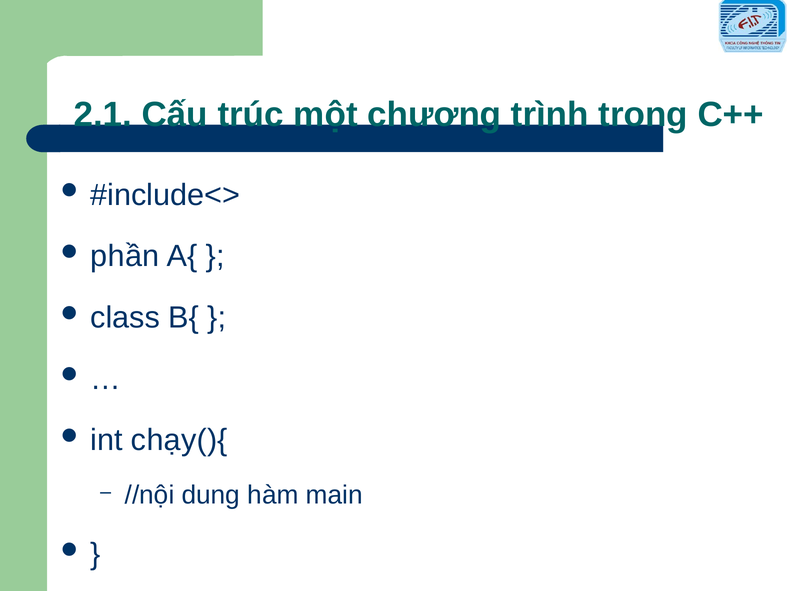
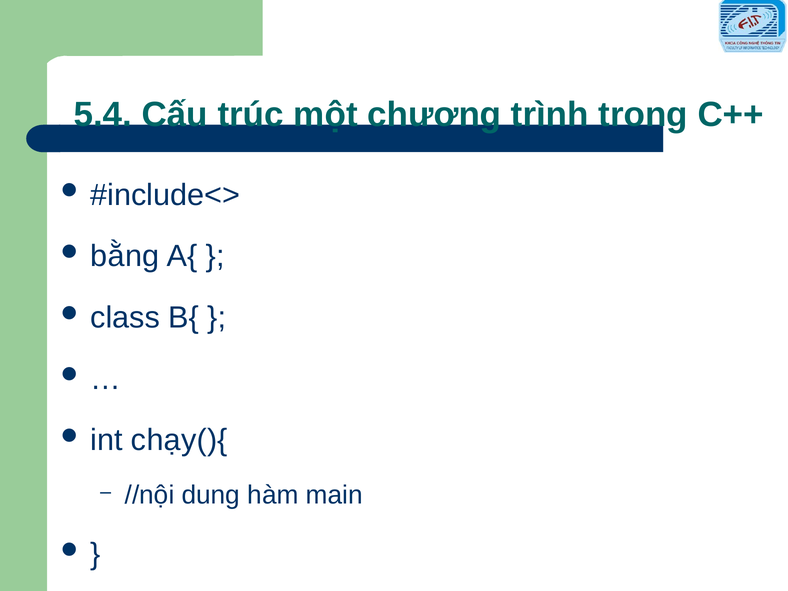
2.1: 2.1 -> 5.4
phần: phần -> bằng
